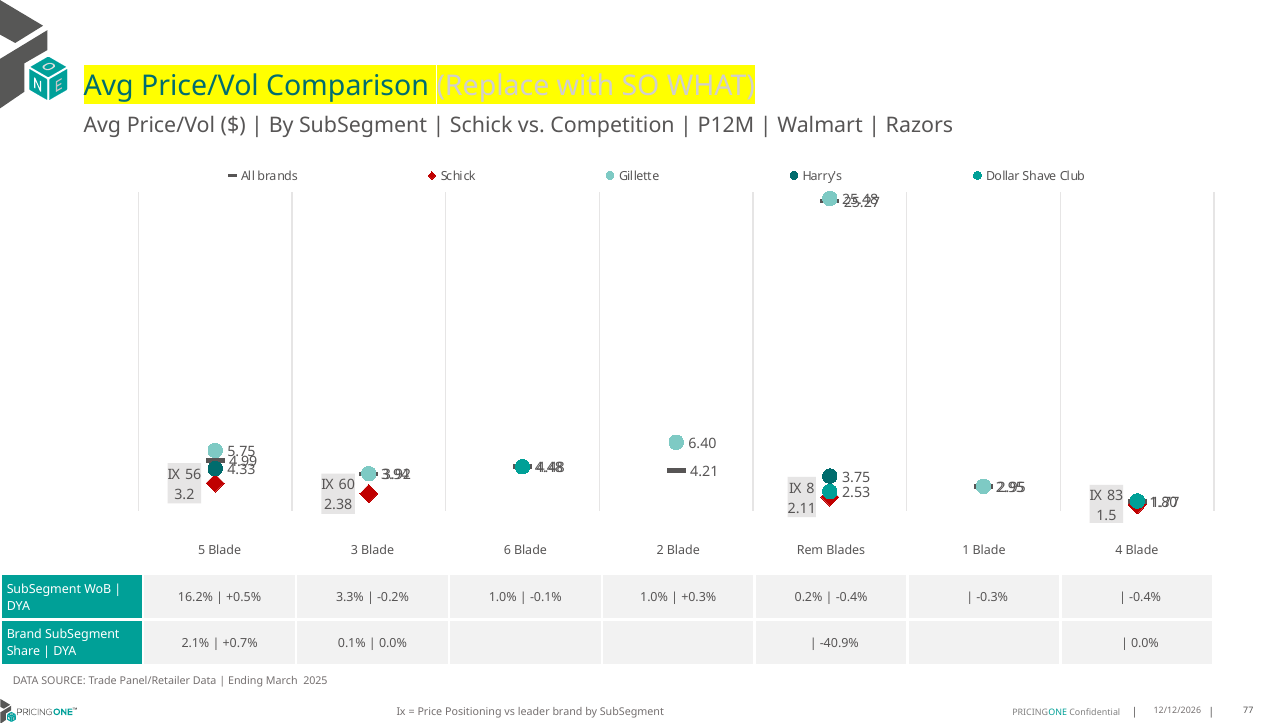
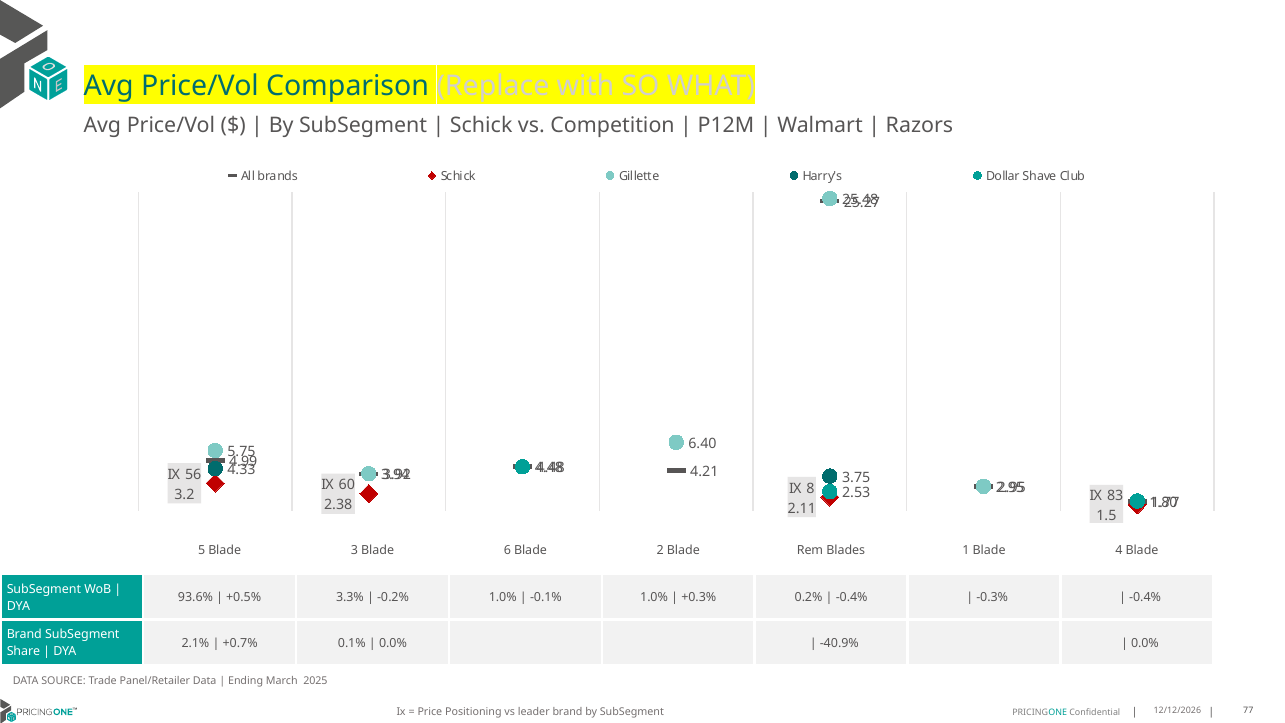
16.2%: 16.2% -> 93.6%
